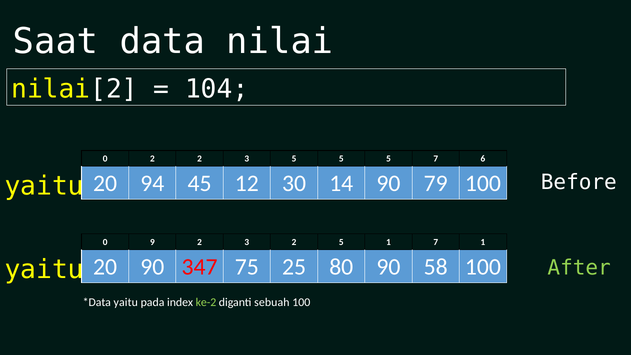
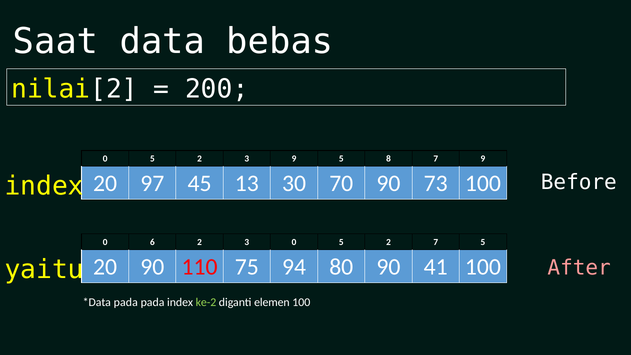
nilai: nilai -> bebas
104: 104 -> 200
2 at (152, 159): 2 -> 5
3 5: 5 -> 9
5 at (388, 159): 5 -> 8
7 6: 6 -> 9
94: 94 -> 97
12: 12 -> 13
14: 14 -> 70
79: 79 -> 73
yaitu at (44, 186): yaitu -> index
9: 9 -> 6
3 2: 2 -> 0
1 at (388, 242): 1 -> 2
7 1: 1 -> 5
347: 347 -> 110
25: 25 -> 94
58: 58 -> 41
After colour: light green -> pink
yaitu at (126, 302): yaitu -> pada
sebuah: sebuah -> elemen
